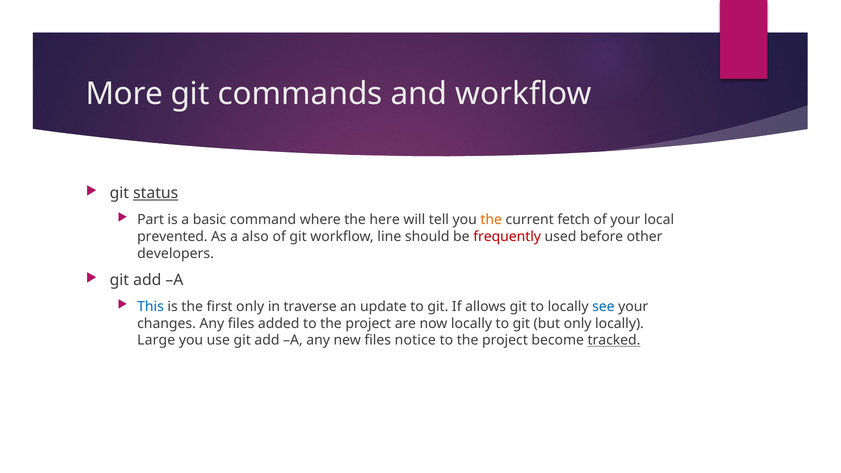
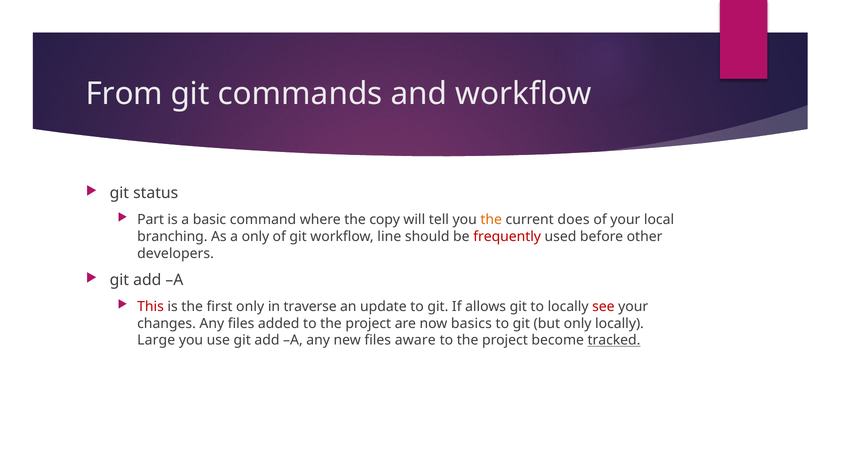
More: More -> From
status underline: present -> none
here: here -> copy
fetch: fetch -> does
prevented: prevented -> branching
a also: also -> only
This colour: blue -> red
see colour: blue -> red
now locally: locally -> basics
notice: notice -> aware
